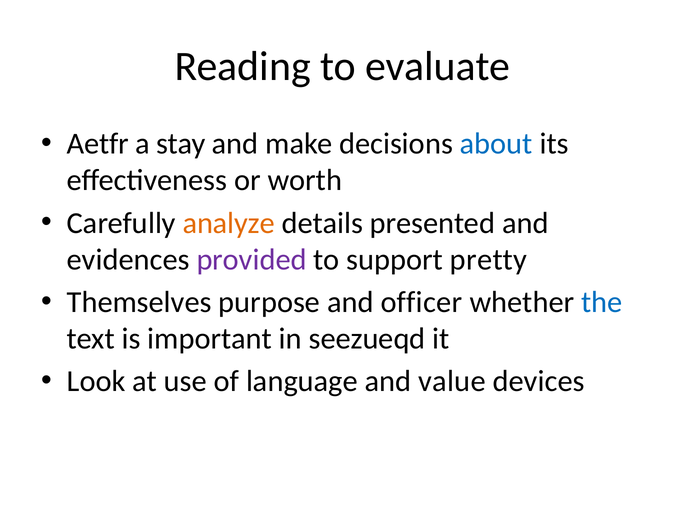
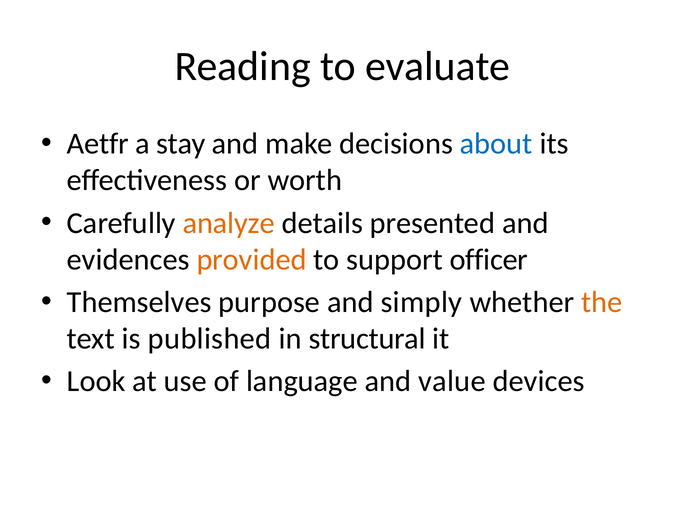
provided colour: purple -> orange
pretty: pretty -> officer
officer: officer -> simply
the colour: blue -> orange
important: important -> published
seezueqd: seezueqd -> structural
